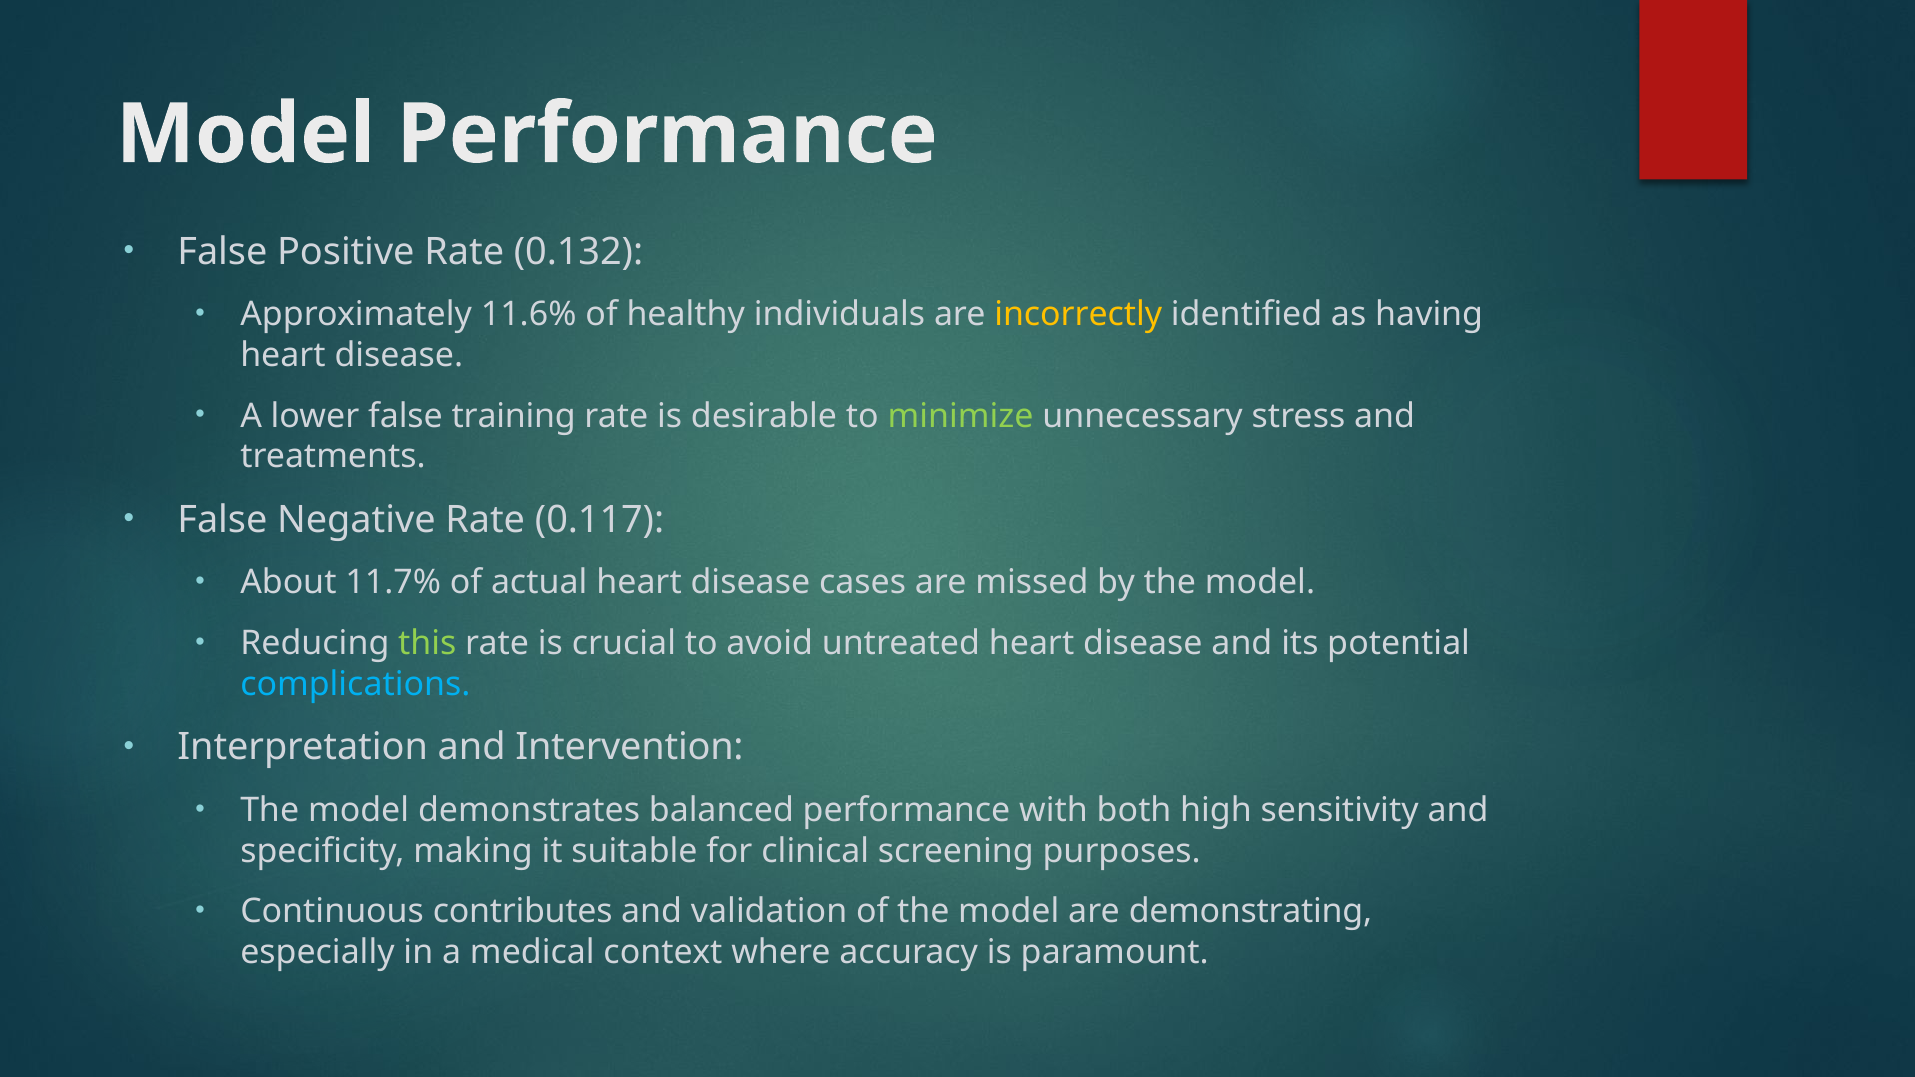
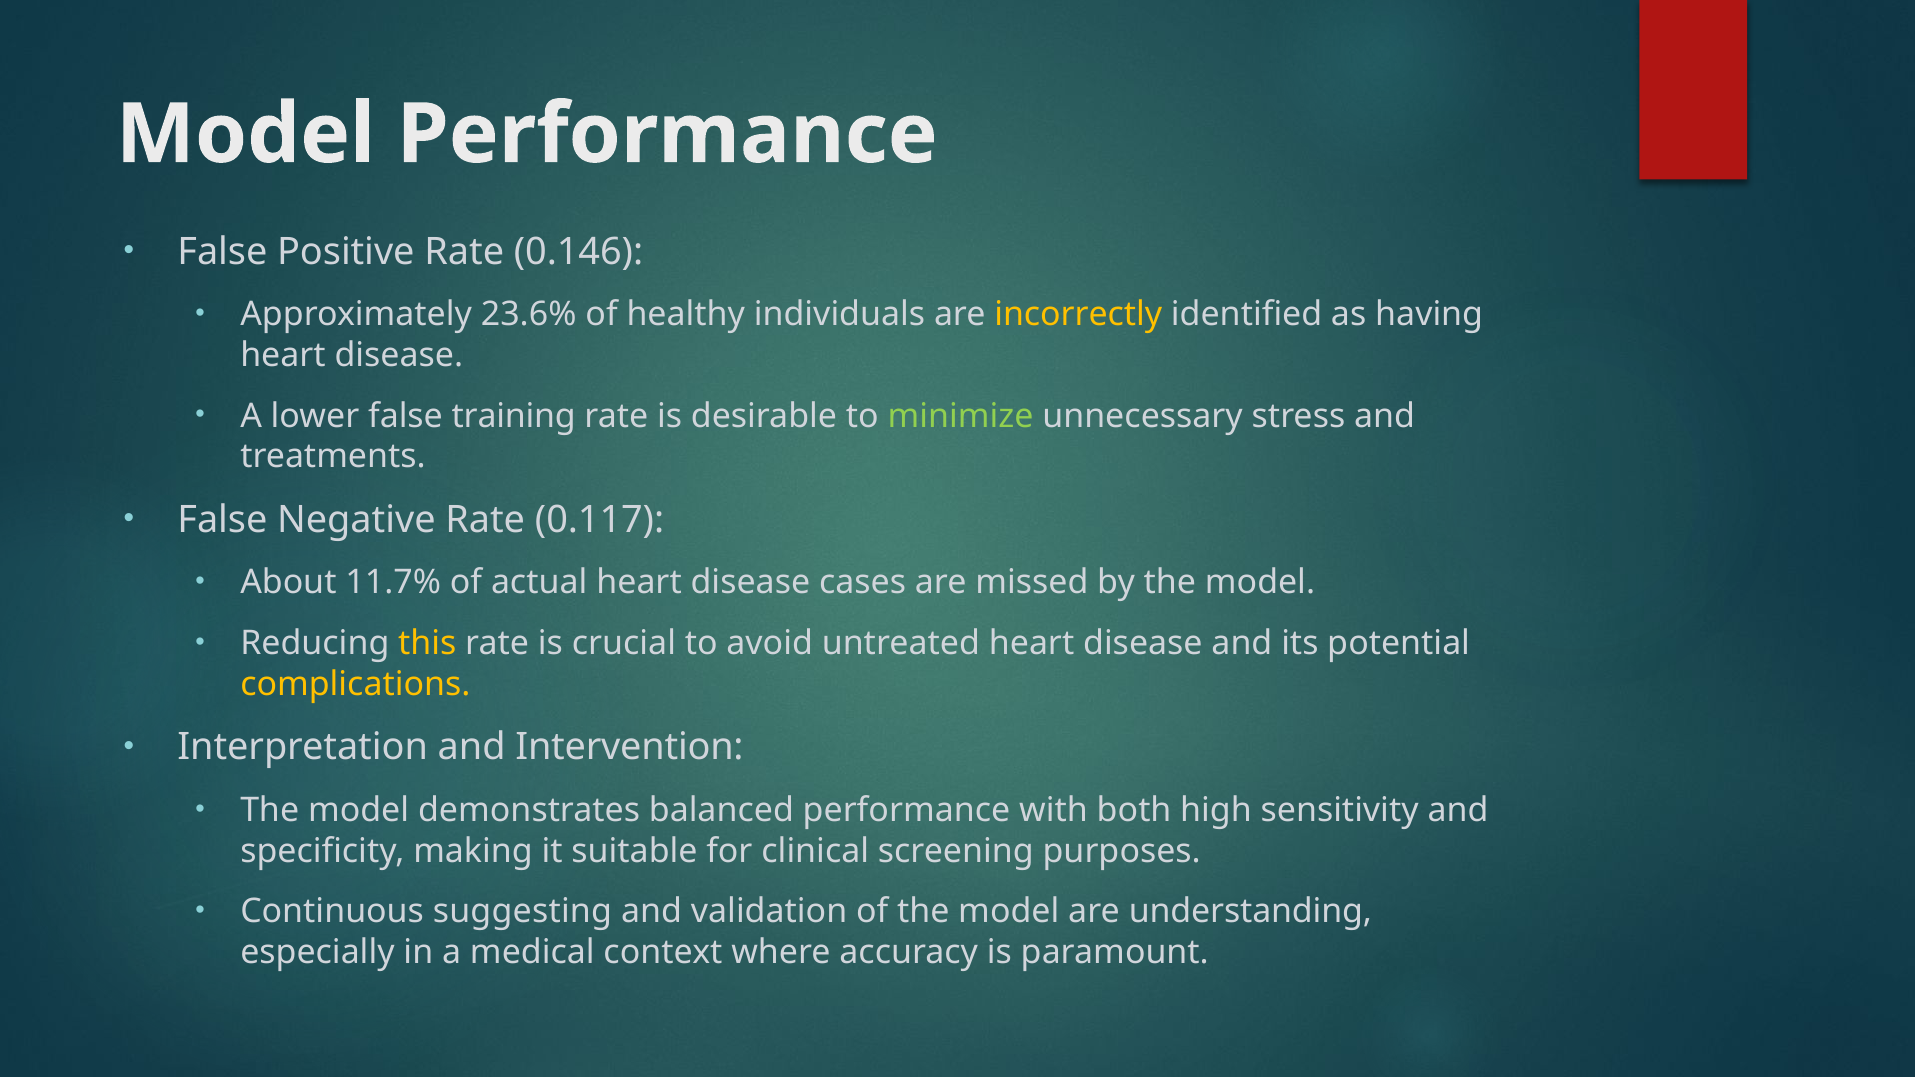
0.132: 0.132 -> 0.146
11.6%: 11.6% -> 23.6%
this colour: light green -> yellow
complications colour: light blue -> yellow
contributes: contributes -> suggesting
demonstrating: demonstrating -> understanding
